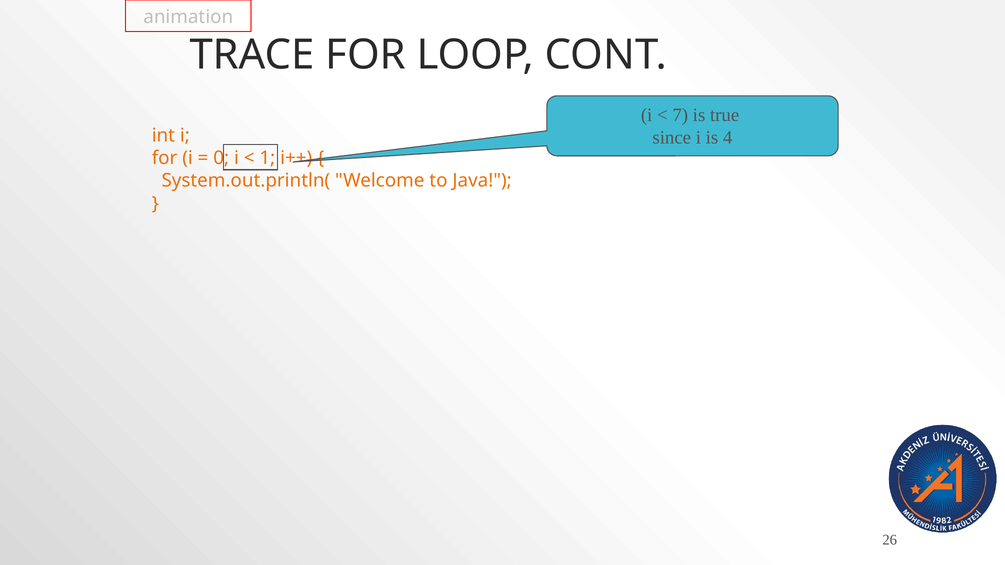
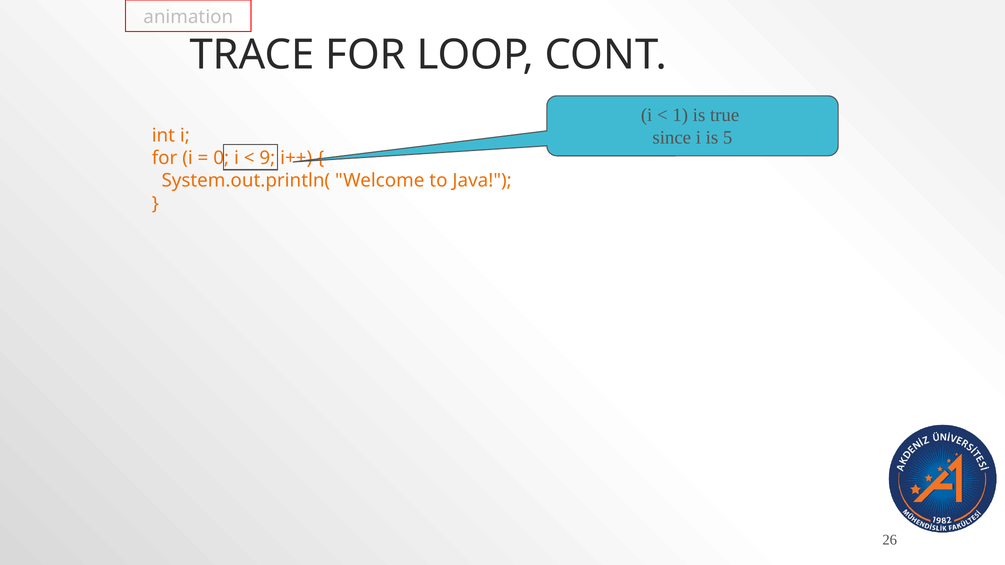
7: 7 -> 1
4: 4 -> 5
1: 1 -> 9
